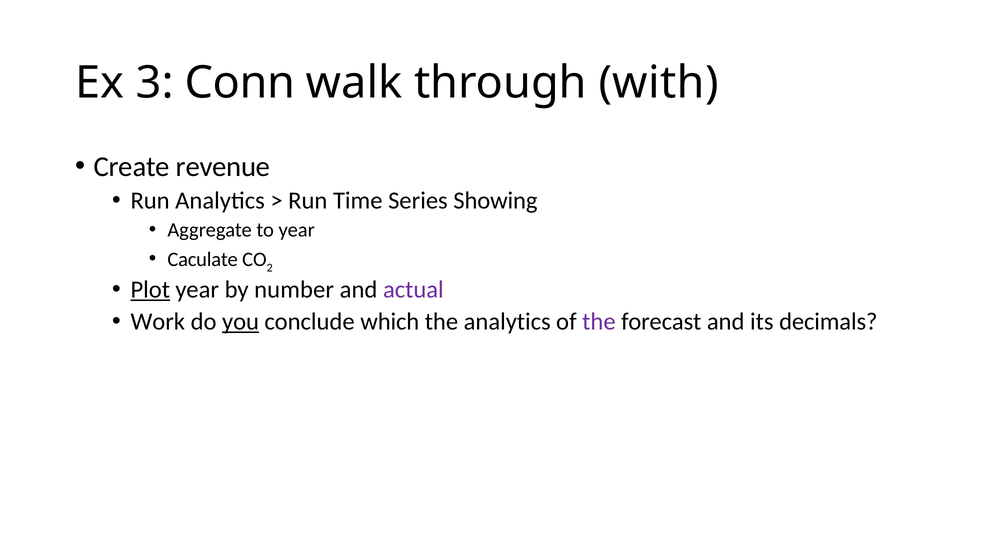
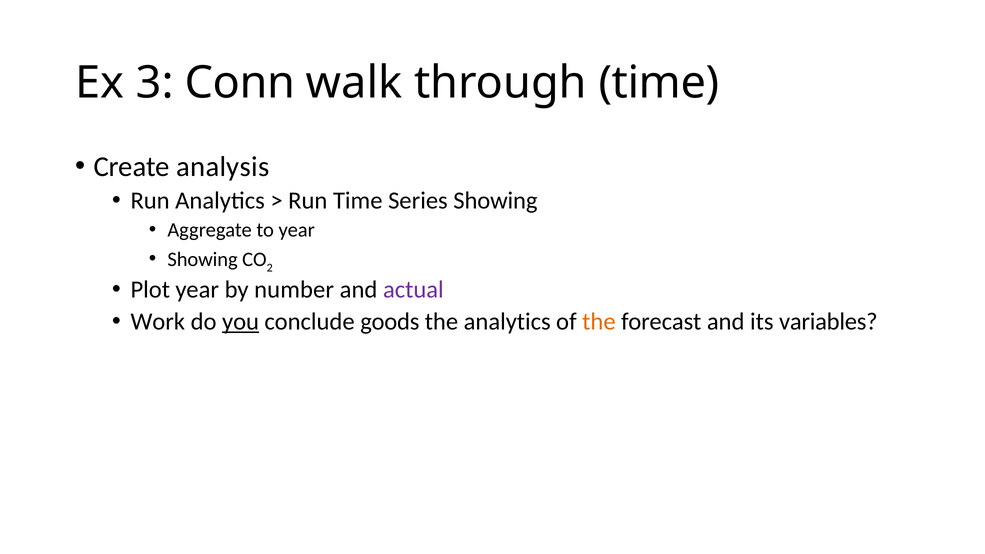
through with: with -> time
revenue: revenue -> analysis
Caculate at (203, 260): Caculate -> Showing
Plot underline: present -> none
which: which -> goods
the at (599, 322) colour: purple -> orange
decimals: decimals -> variables
